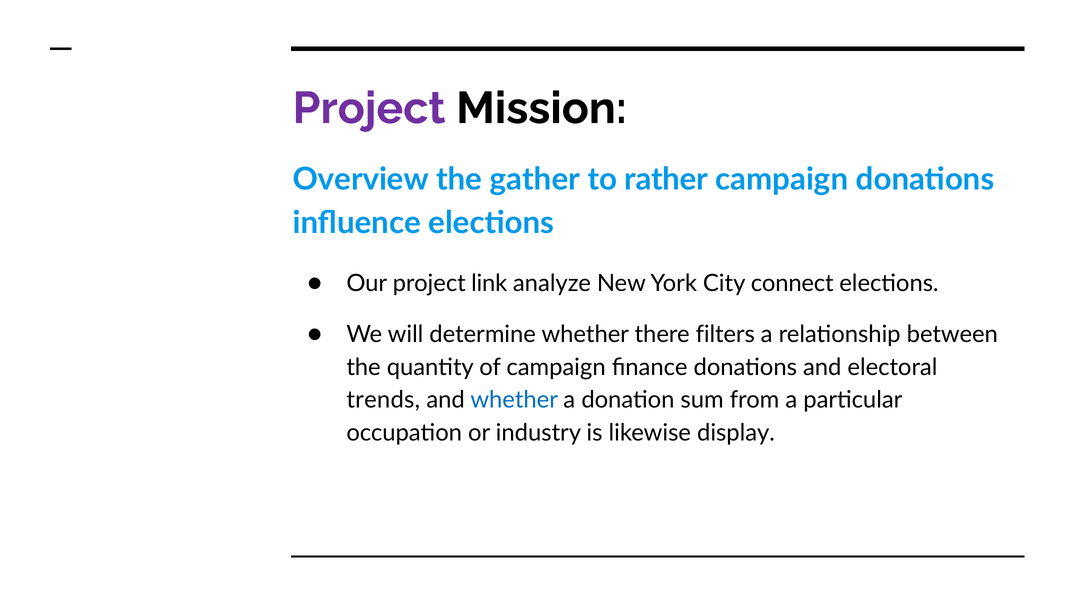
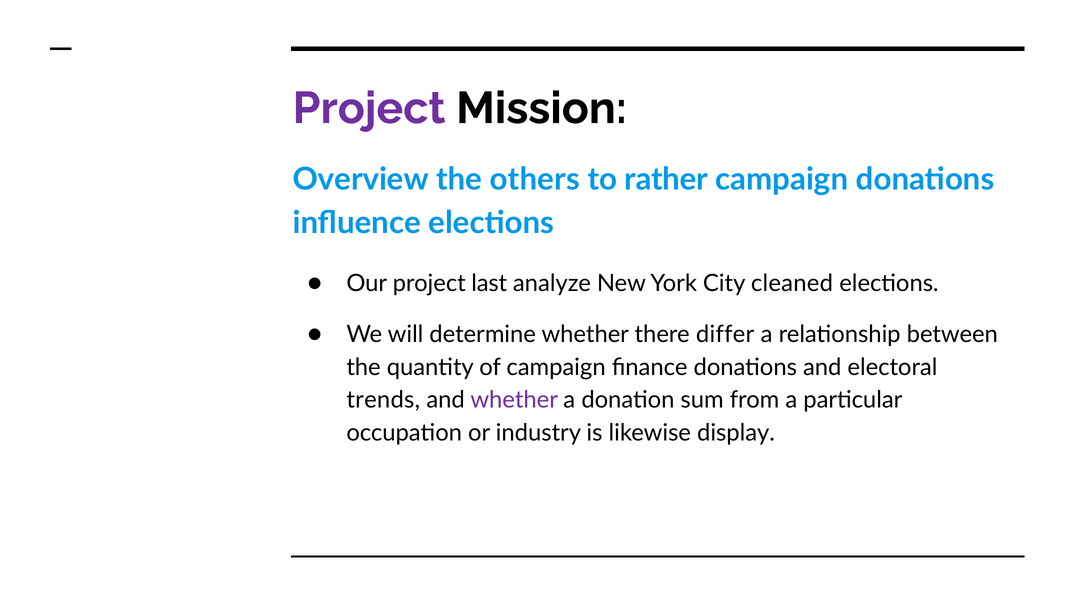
gather: gather -> others
link: link -> last
connect: connect -> cleaned
filters: filters -> differ
whether at (514, 400) colour: blue -> purple
